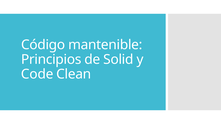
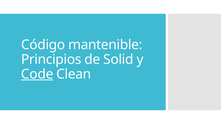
Code underline: none -> present
